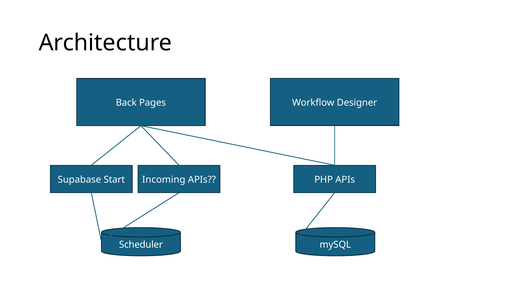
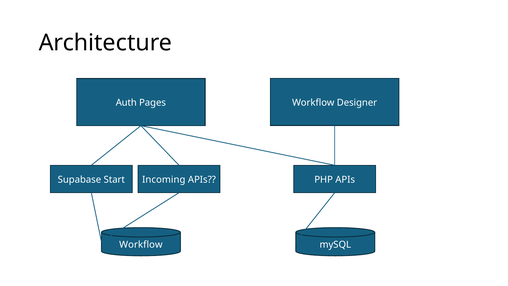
Back: Back -> Auth
Scheduler at (141, 245): Scheduler -> Workflow
